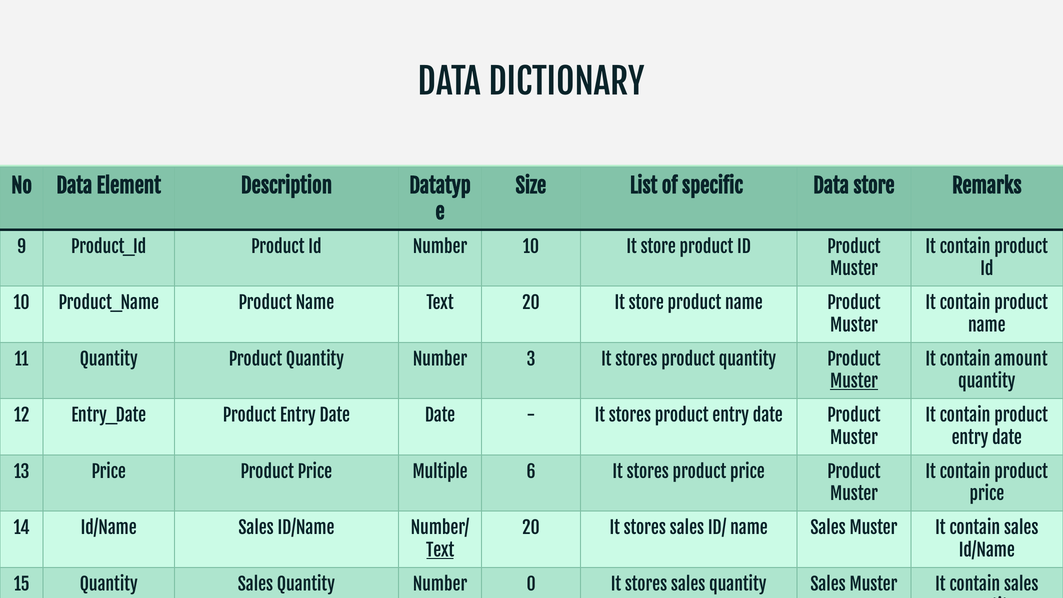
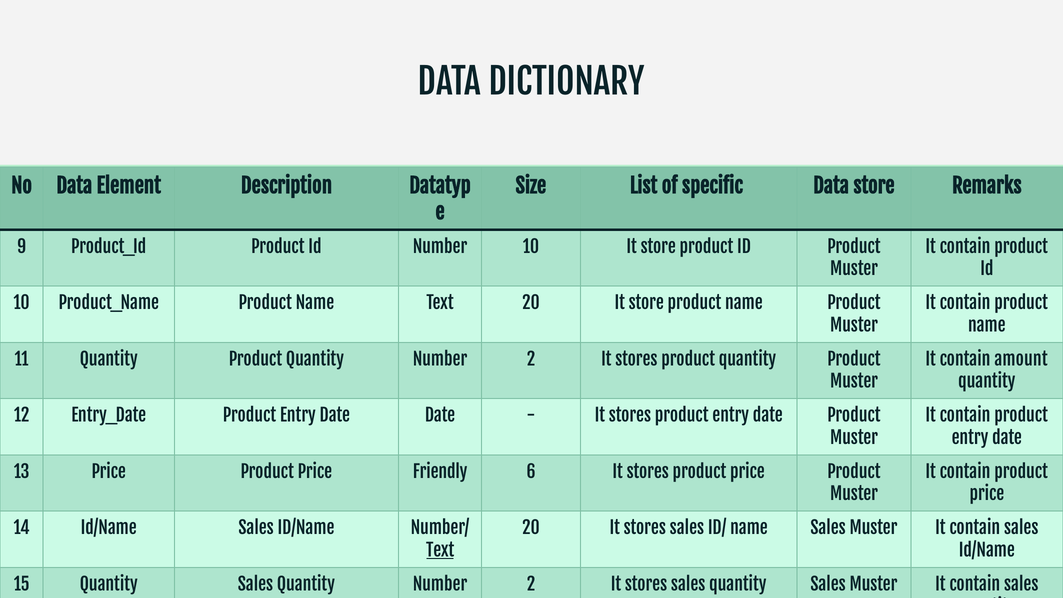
Product Quantity Number 3: 3 -> 2
Muster at (854, 382) underline: present -> none
Multiple: Multiple -> Friendly
Sales Quantity Number 0: 0 -> 2
